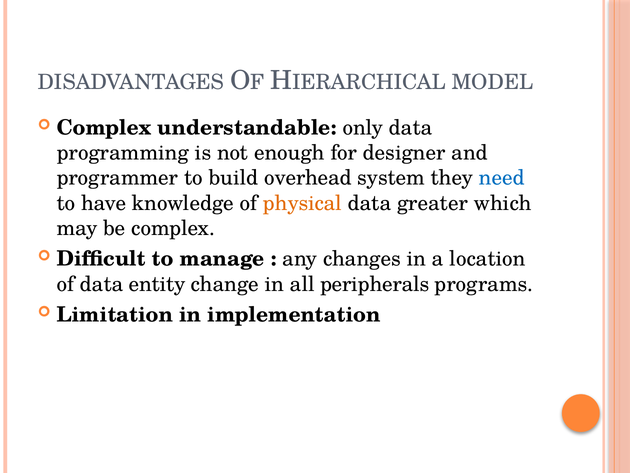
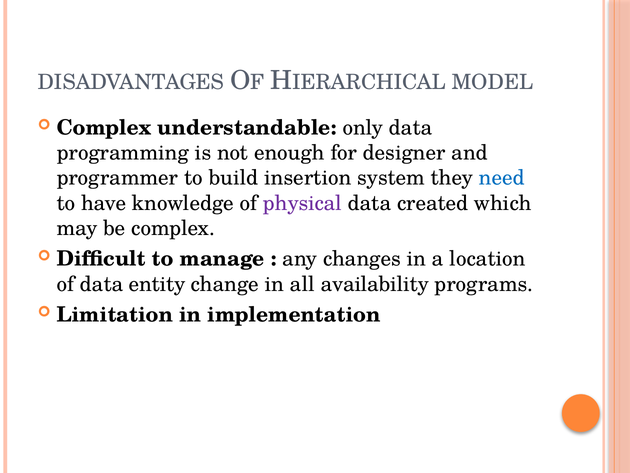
overhead: overhead -> insertion
physical colour: orange -> purple
greater: greater -> created
peripherals: peripherals -> availability
